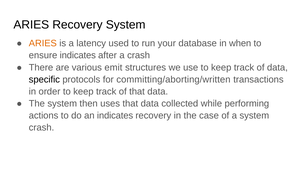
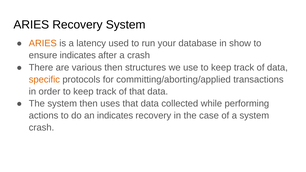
when: when -> show
various emit: emit -> then
specific colour: black -> orange
committing/aborting/written: committing/aborting/written -> committing/aborting/applied
